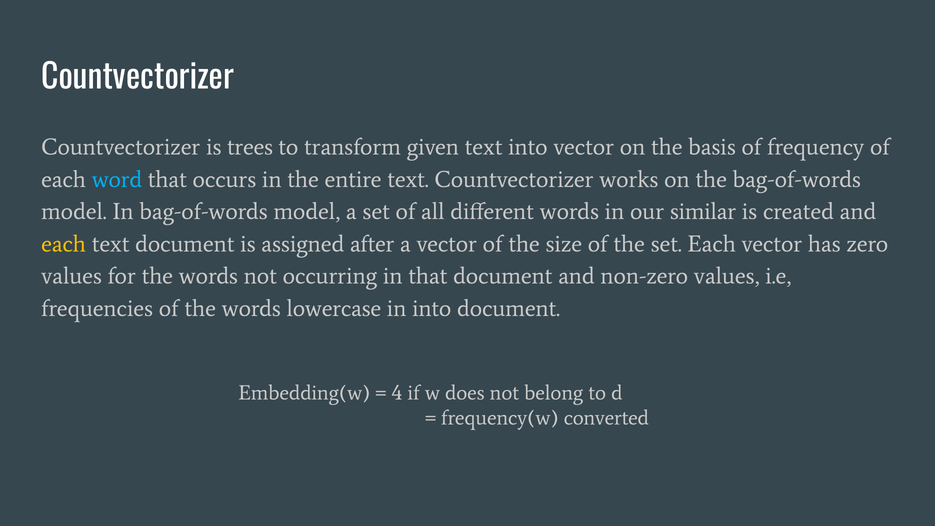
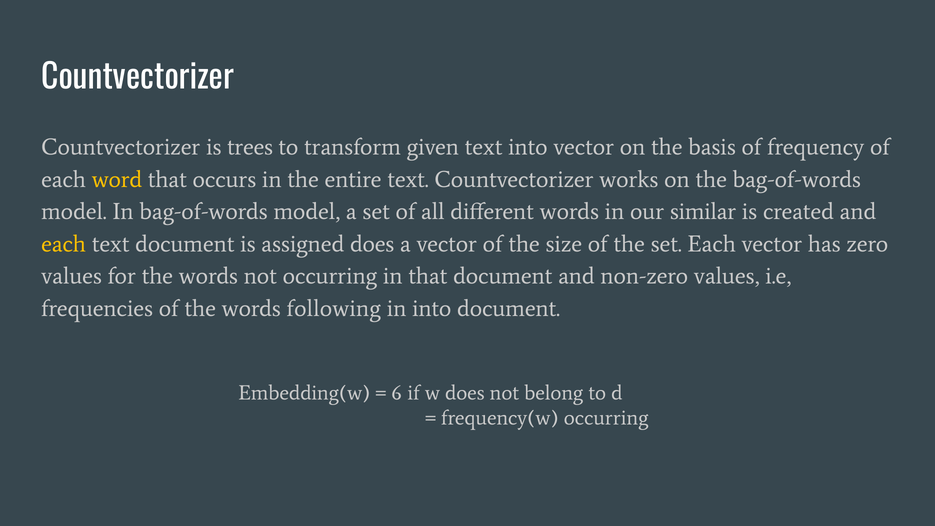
word colour: light blue -> yellow
assigned after: after -> does
lowercase: lowercase -> following
4: 4 -> 6
frequency(w converted: converted -> occurring
